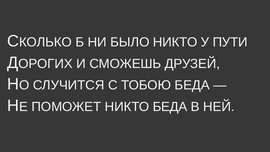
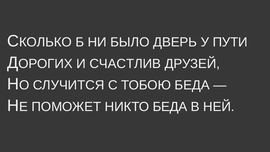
БЫЛО НИКТО: НИКТО -> ДВЕРЬ
СМОЖЕШЬ: СМОЖЕШЬ -> СЧАСТЛИВ
